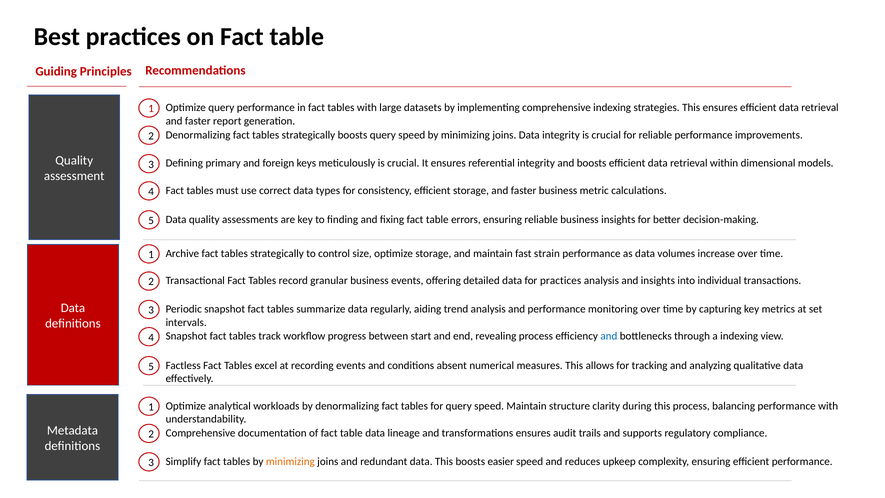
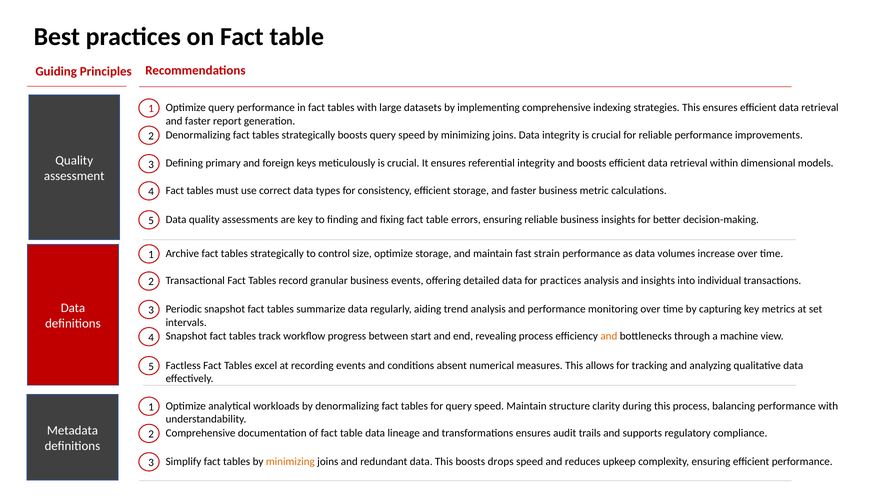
and at (609, 336) colour: blue -> orange
a indexing: indexing -> machine
easier: easier -> drops
